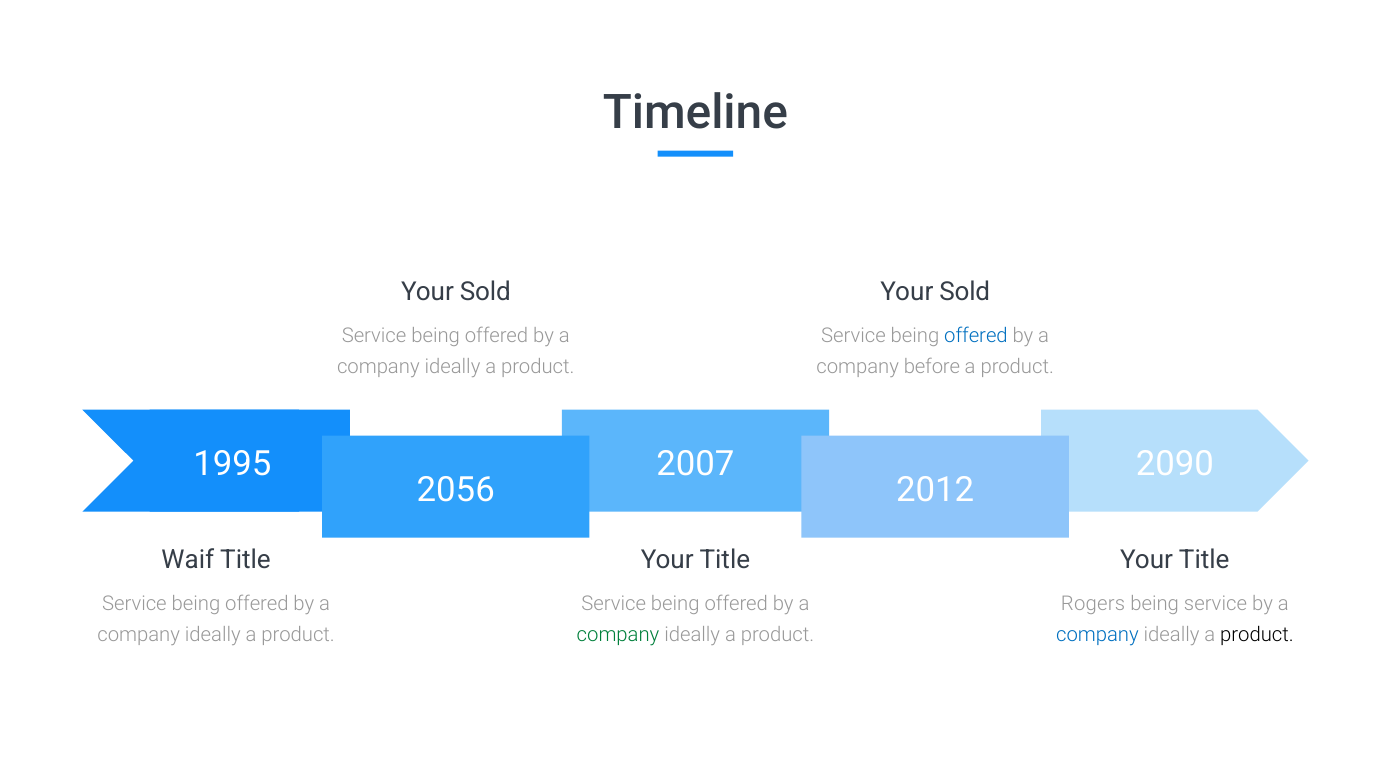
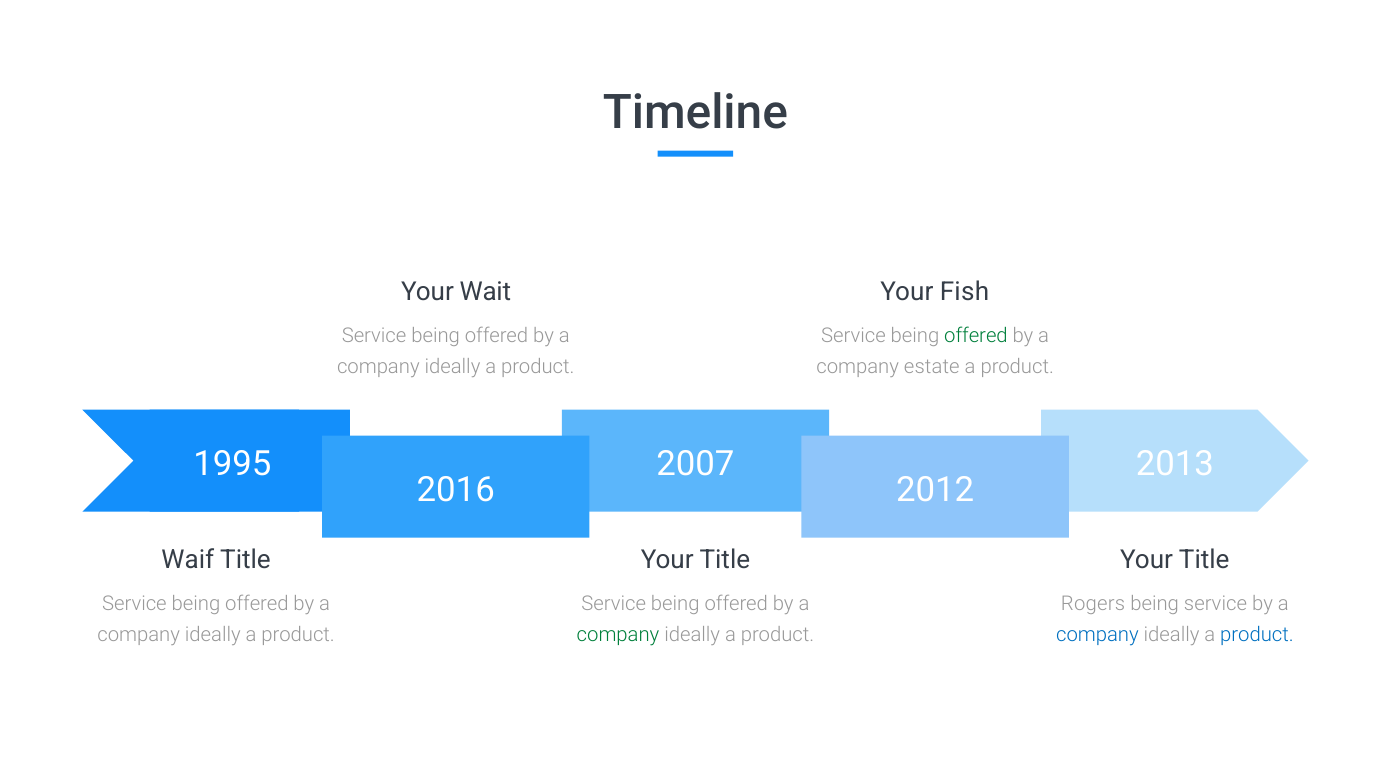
Sold at (485, 292): Sold -> Wait
Sold at (965, 292): Sold -> Fish
offered at (976, 336) colour: blue -> green
before: before -> estate
2090: 2090 -> 2013
2056: 2056 -> 2016
product at (1257, 635) colour: black -> blue
